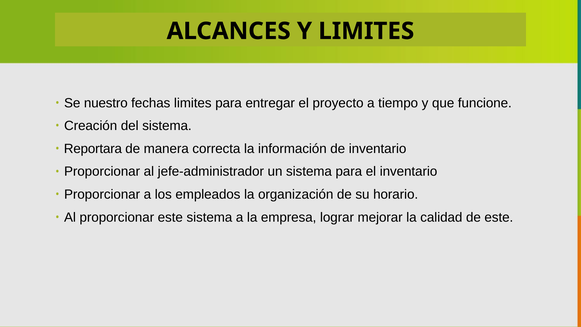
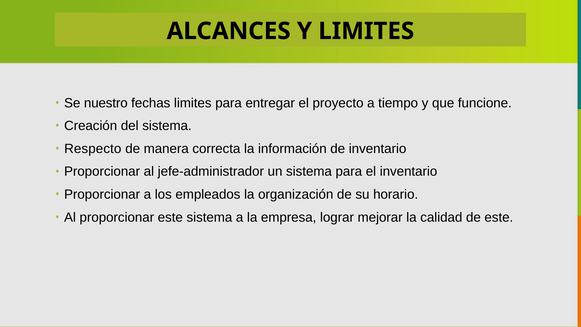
Reportara: Reportara -> Respecto
